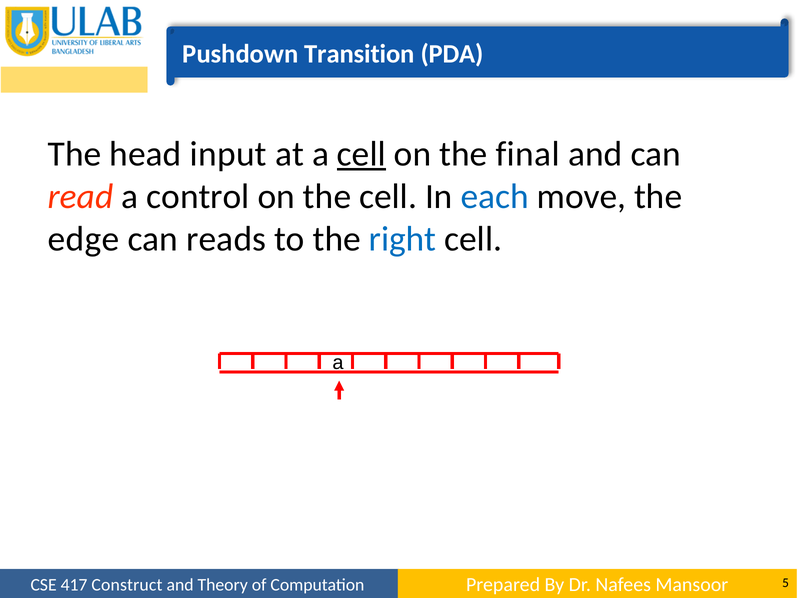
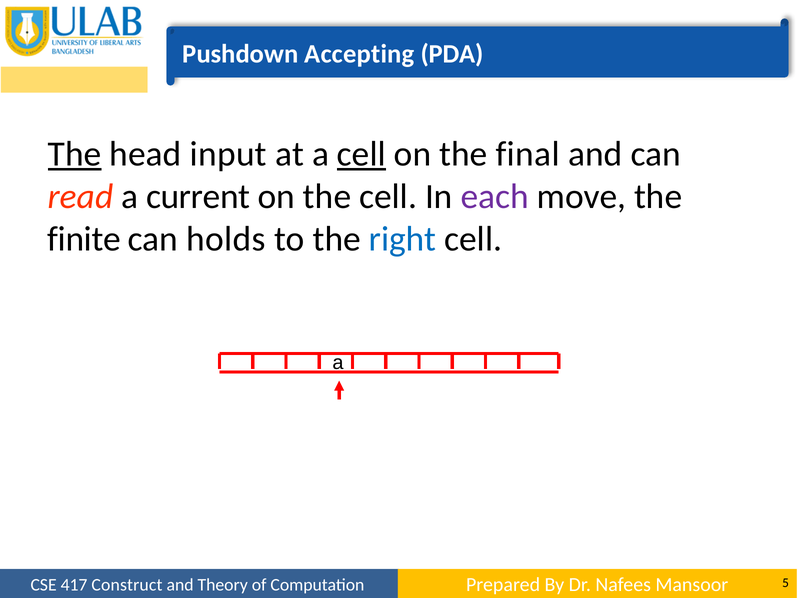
Transition: Transition -> Accepting
The at (75, 154) underline: none -> present
control: control -> current
each colour: blue -> purple
edge: edge -> finite
reads: reads -> holds
